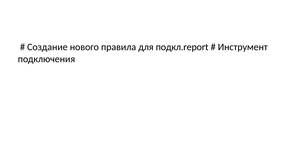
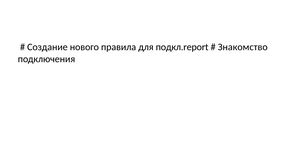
Инструмент: Инструмент -> Знакомство
